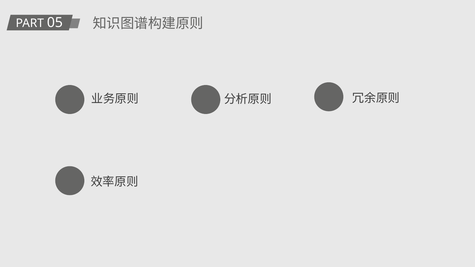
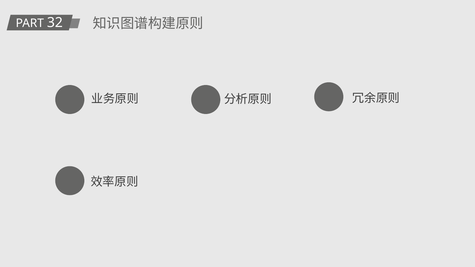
05: 05 -> 32
